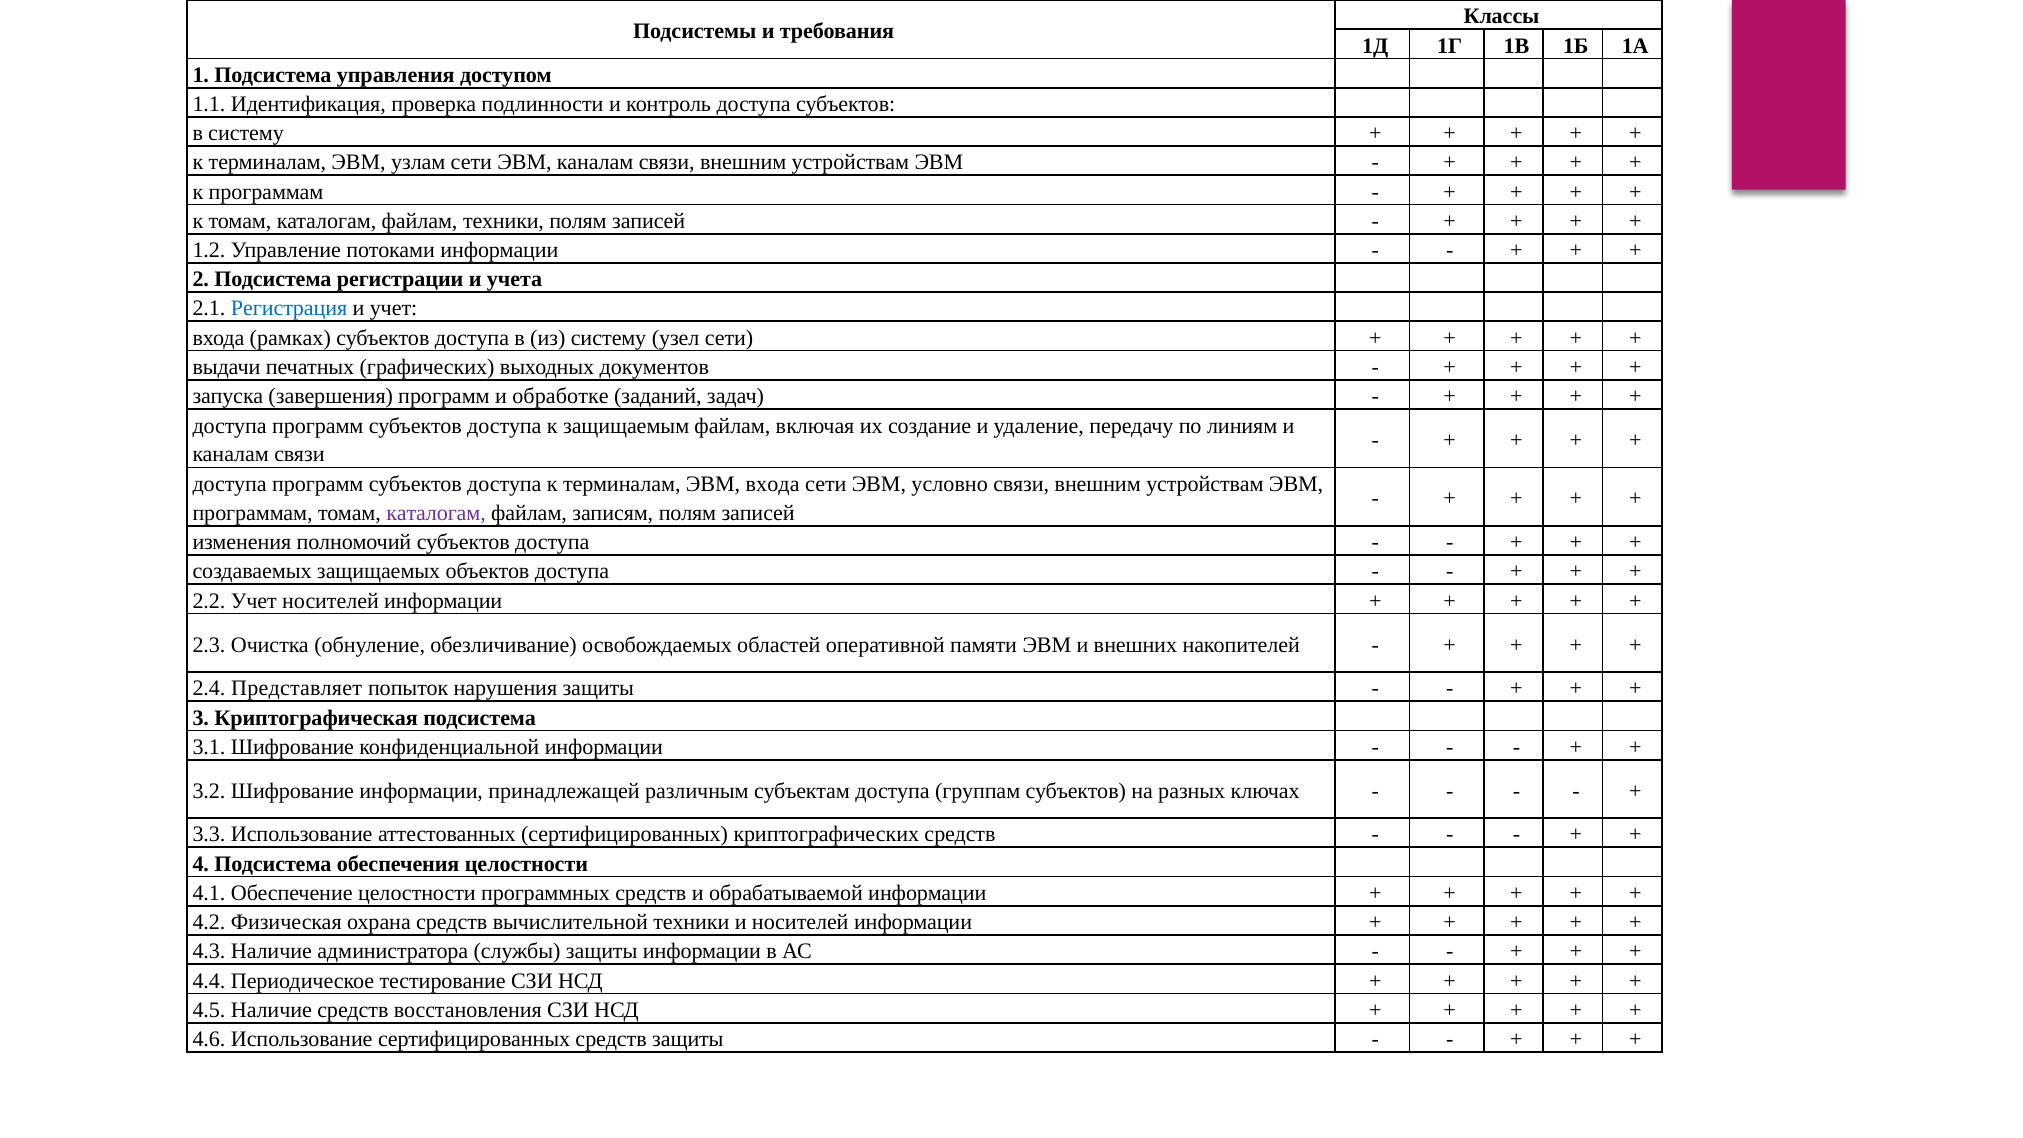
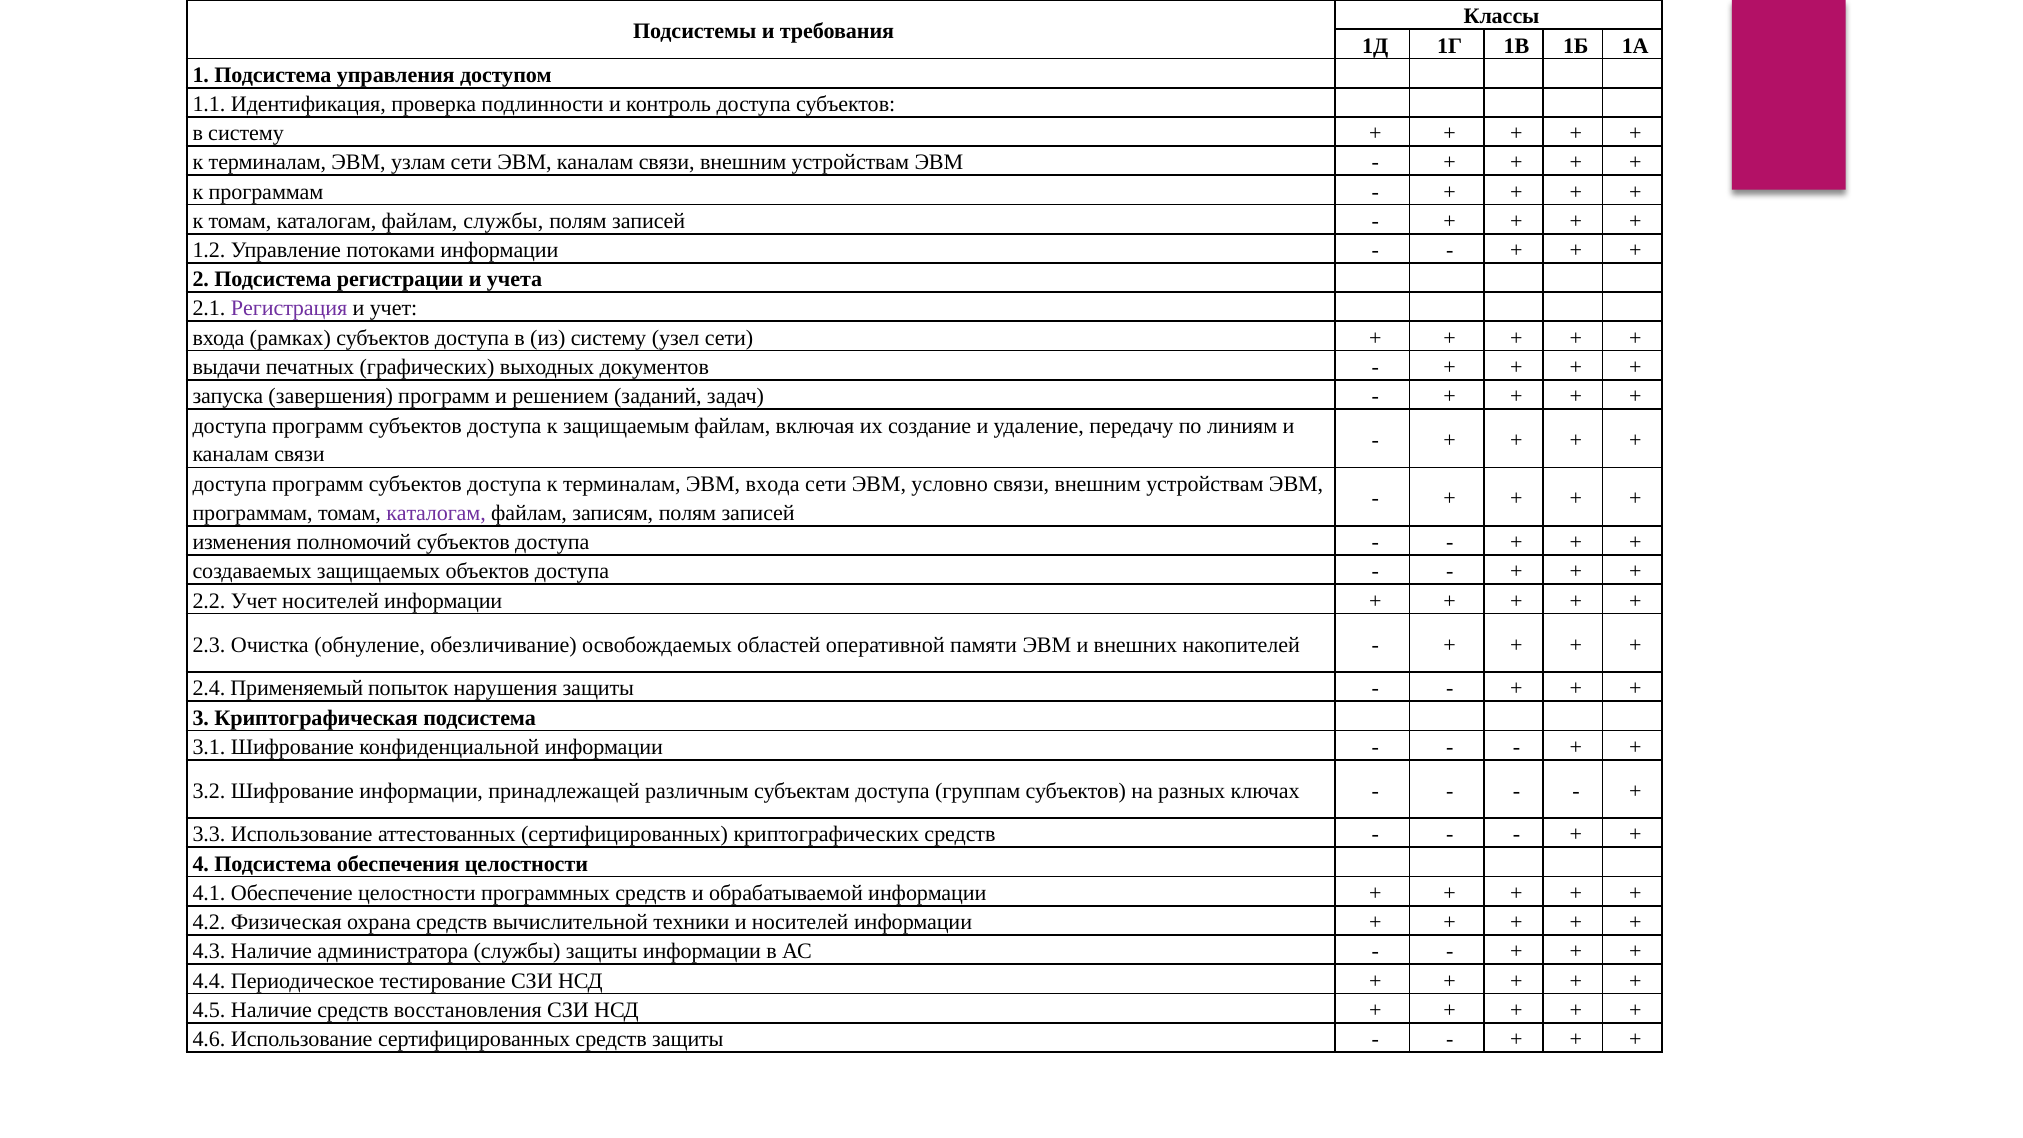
файлам техники: техники -> службы
Регистрация colour: blue -> purple
обработке: обработке -> решением
Представляет: Представляет -> Применяемый
